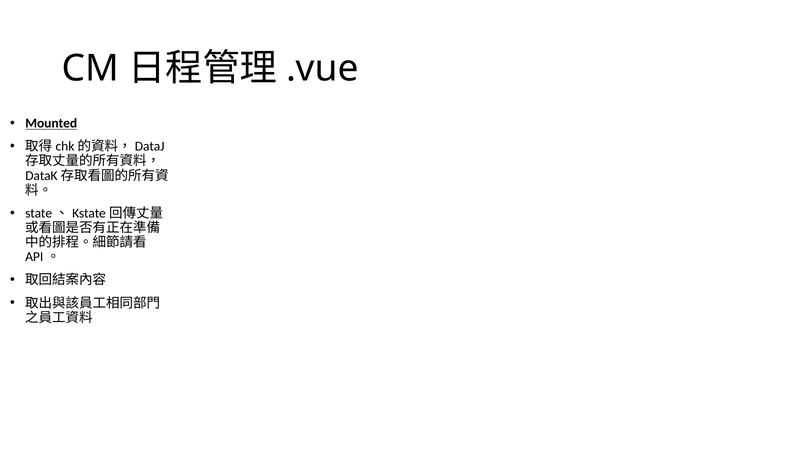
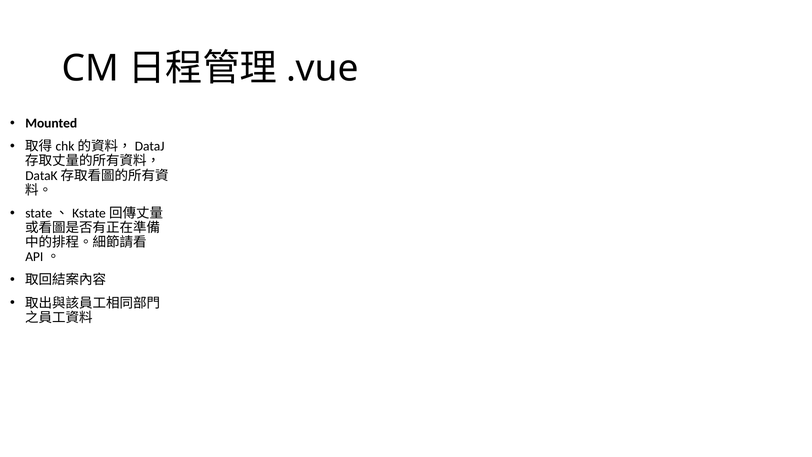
Mounted underline: present -> none
